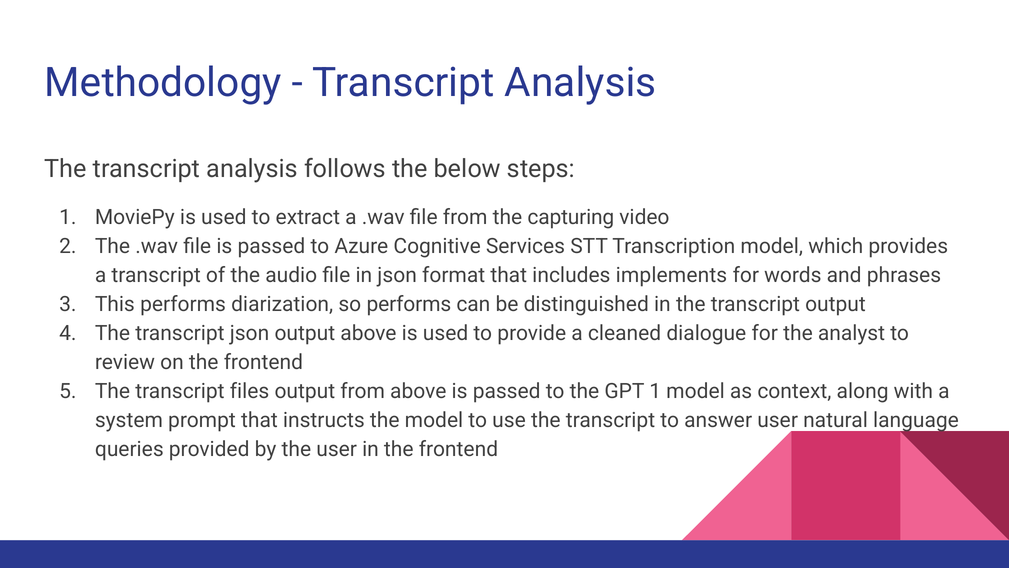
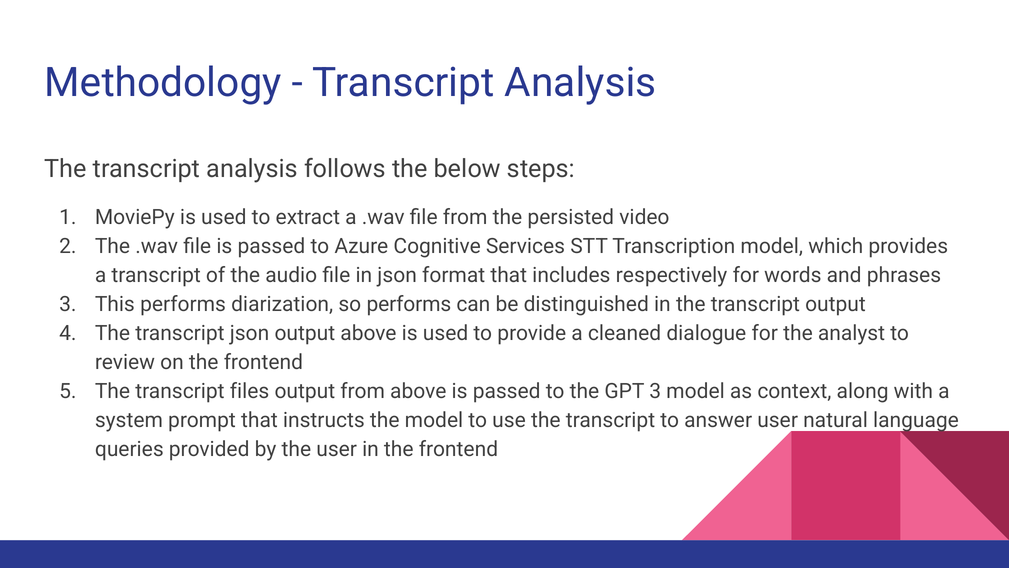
capturing: capturing -> persisted
implements: implements -> respectively
GPT 1: 1 -> 3
